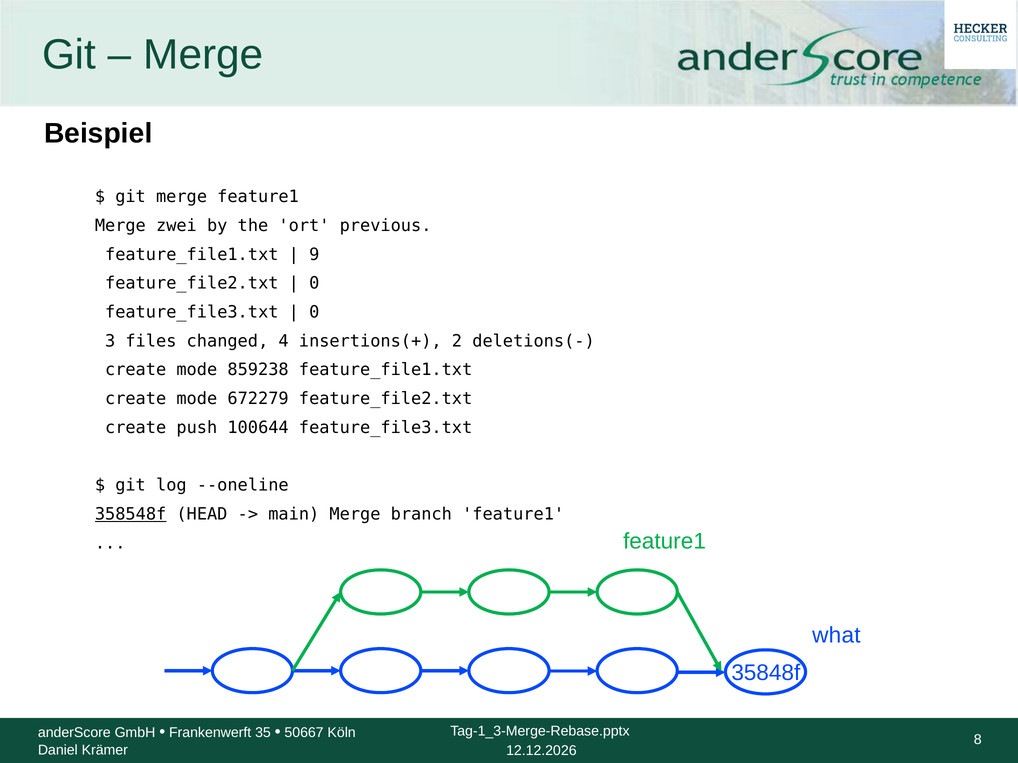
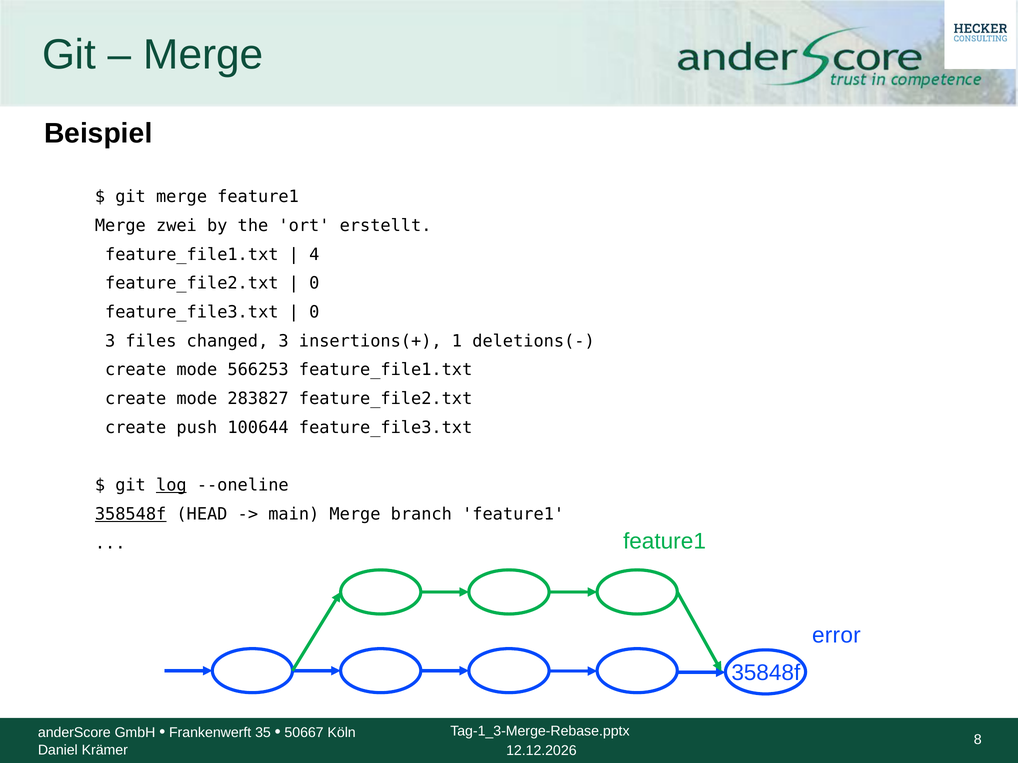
previous: previous -> erstellt
9: 9 -> 4
changed 4: 4 -> 3
2: 2 -> 1
859238: 859238 -> 566253
672279: 672279 -> 283827
log underline: none -> present
what: what -> error
